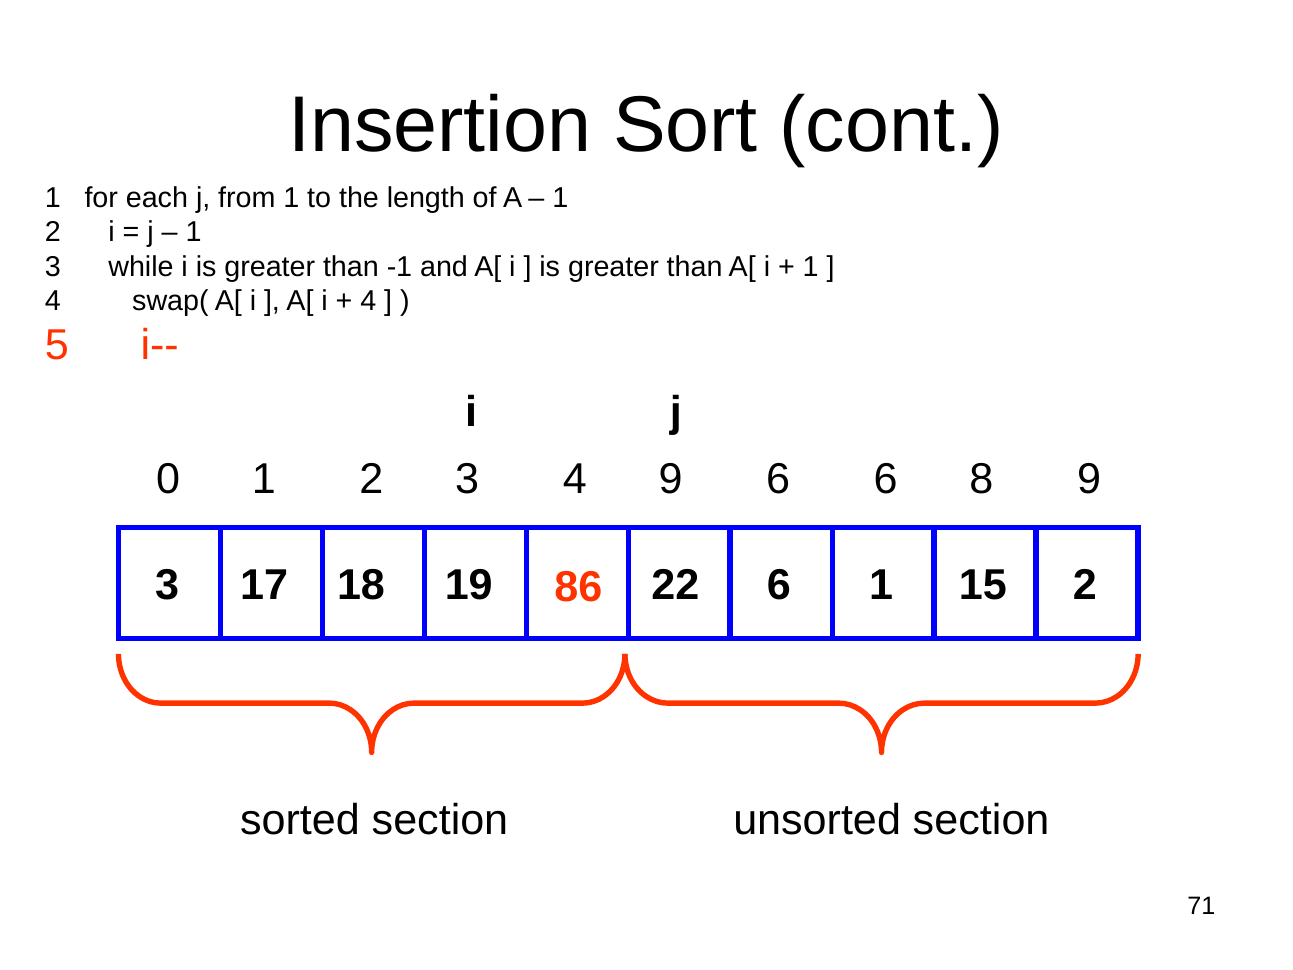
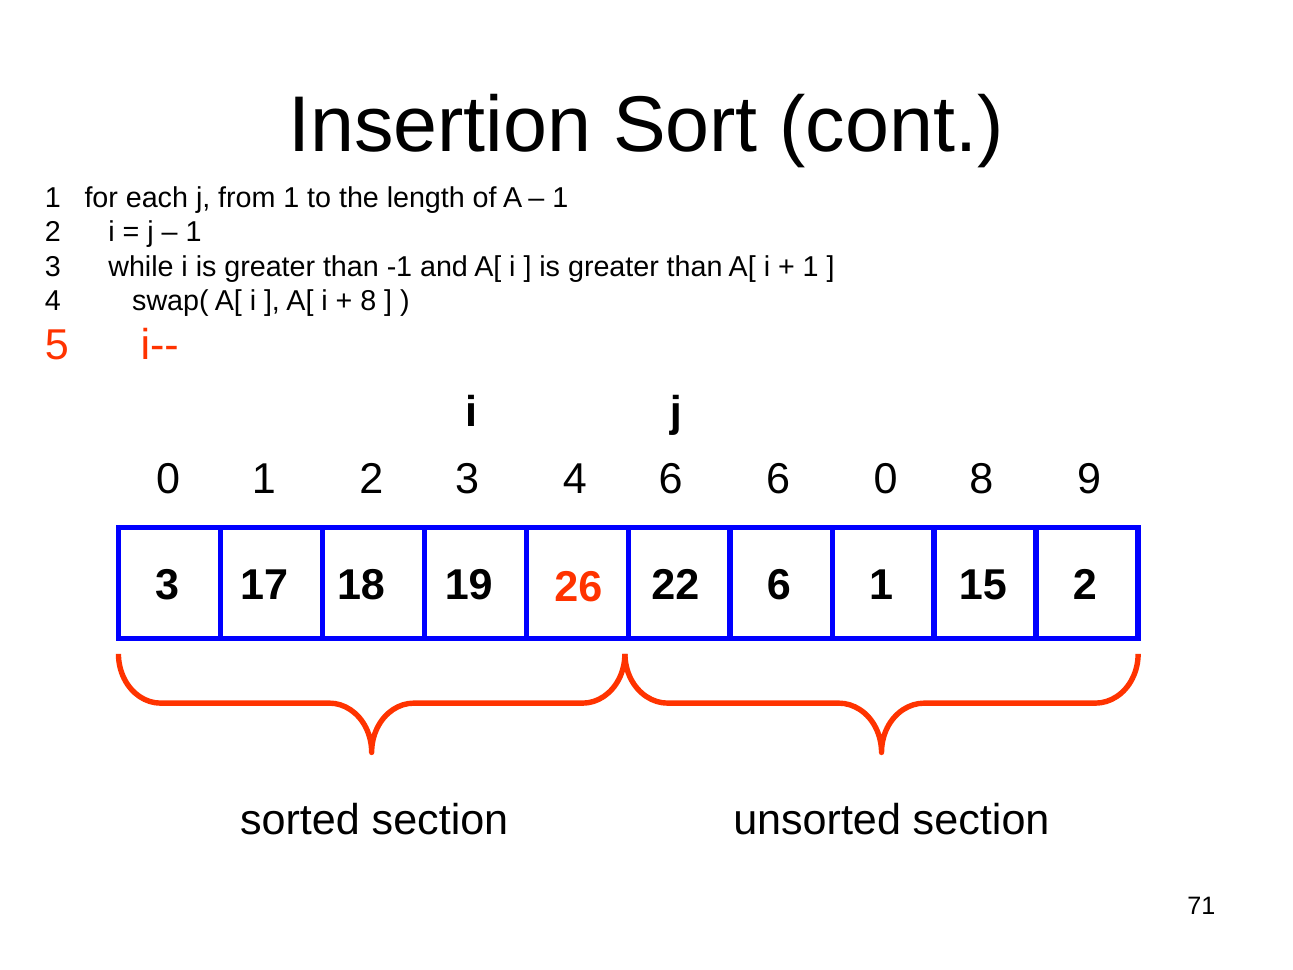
4 at (368, 301): 4 -> 8
4 9: 9 -> 6
6 6: 6 -> 0
86: 86 -> 26
